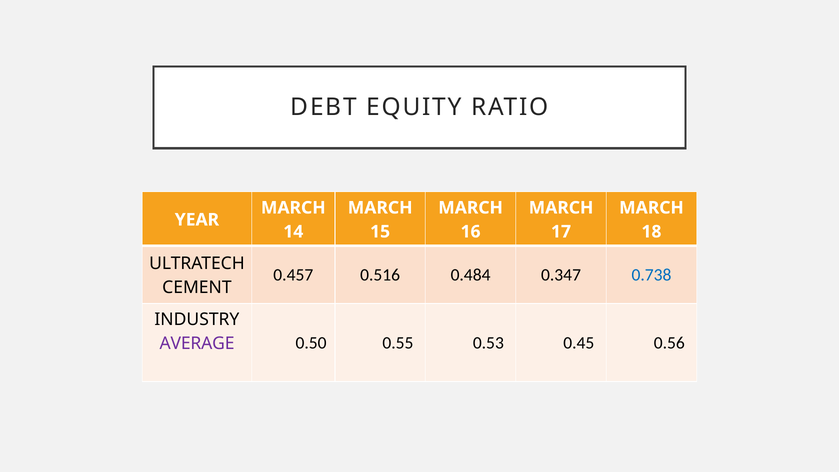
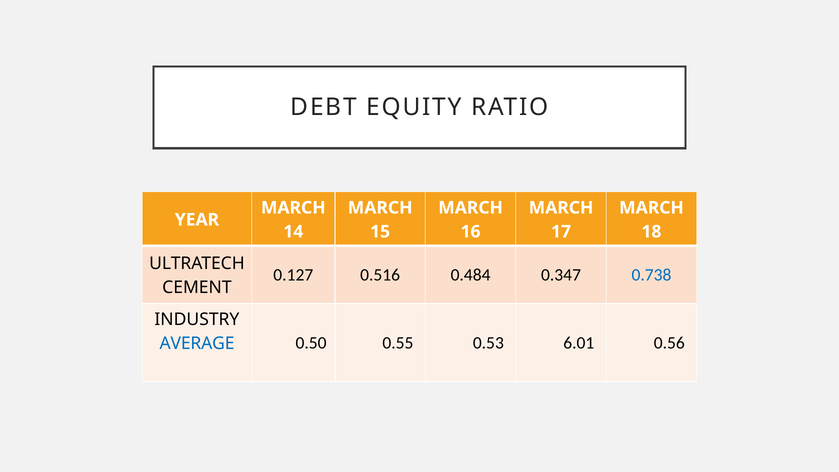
0.457: 0.457 -> 0.127
AVERAGE colour: purple -> blue
0.45: 0.45 -> 6.01
